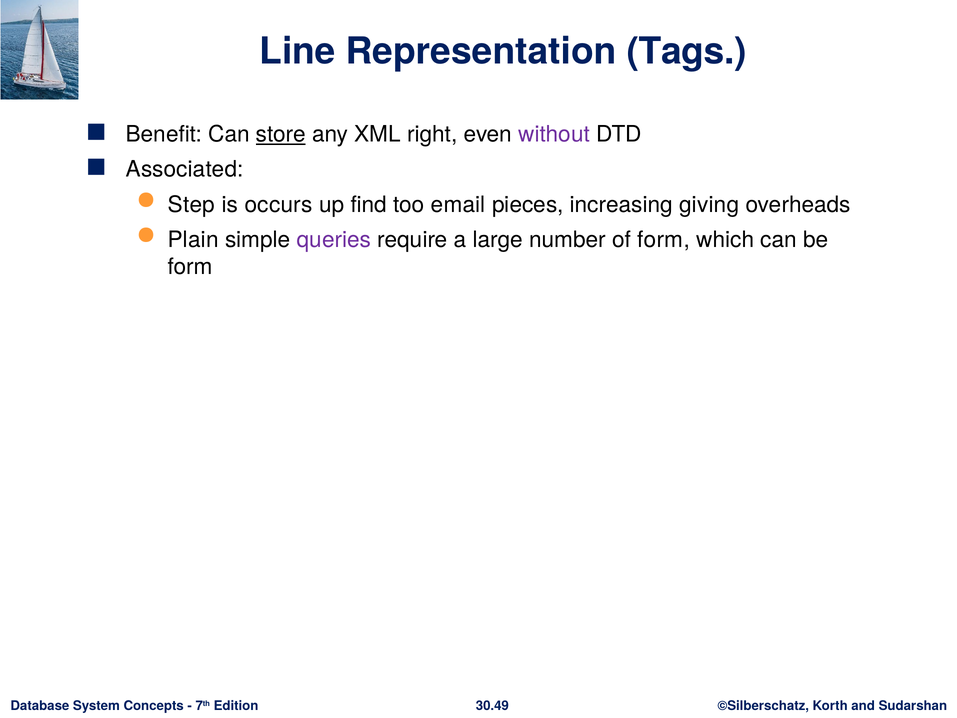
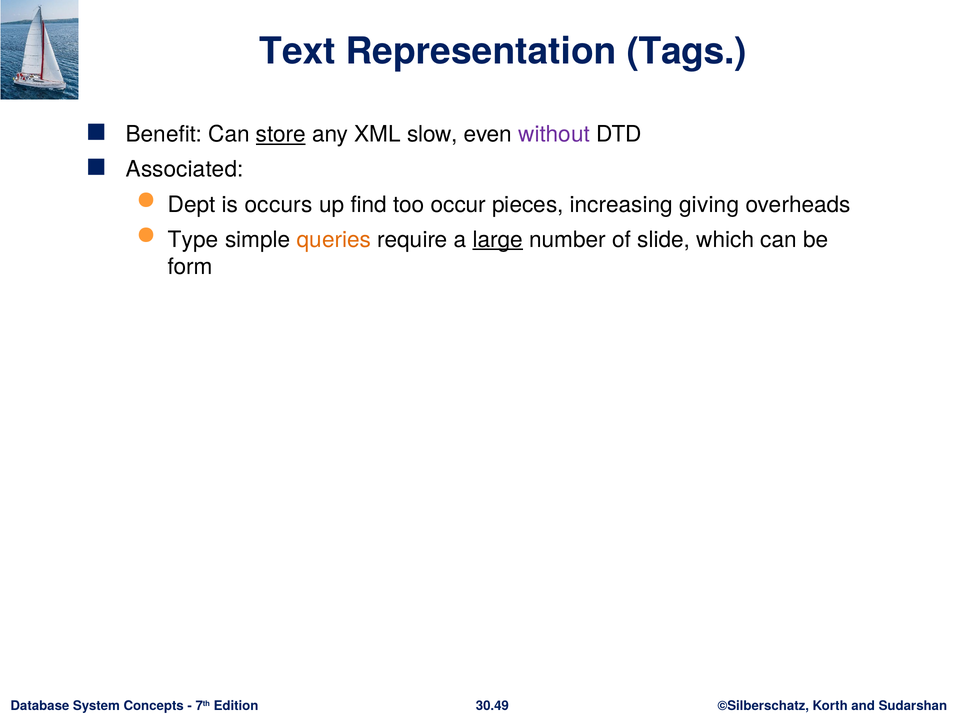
Line: Line -> Text
right: right -> slow
Step: Step -> Dept
email: email -> occur
Plain: Plain -> Type
queries colour: purple -> orange
large underline: none -> present
of form: form -> slide
